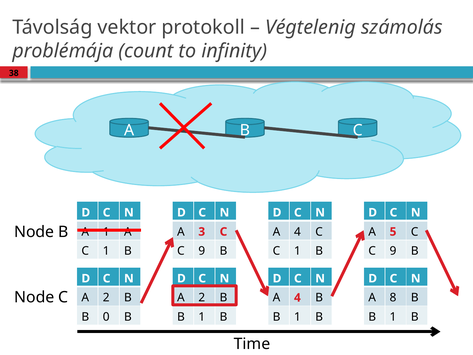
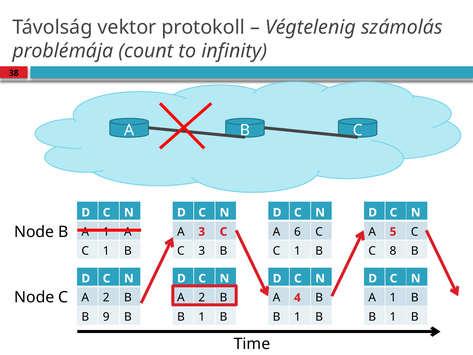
4 at (297, 232): 4 -> 6
9 at (202, 251): 9 -> 3
9 at (393, 251): 9 -> 8
8 at (393, 297): 8 -> 1
0: 0 -> 9
